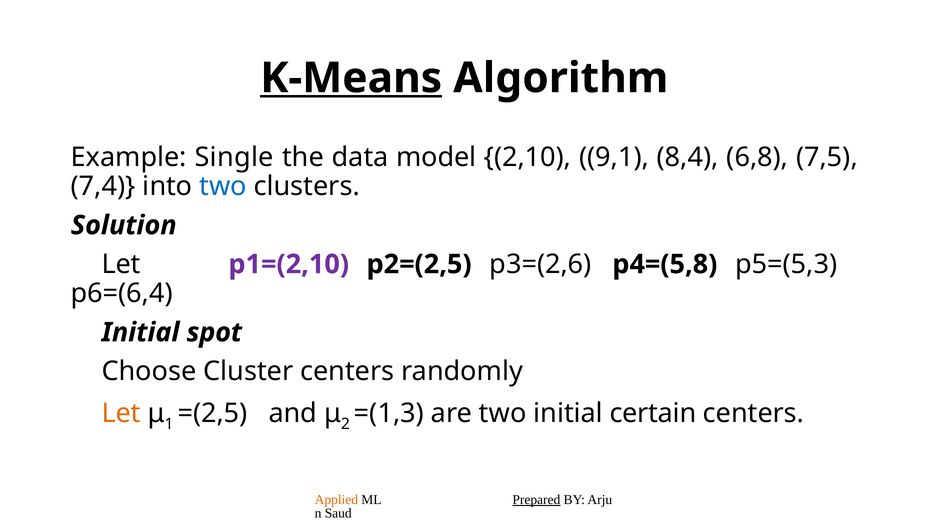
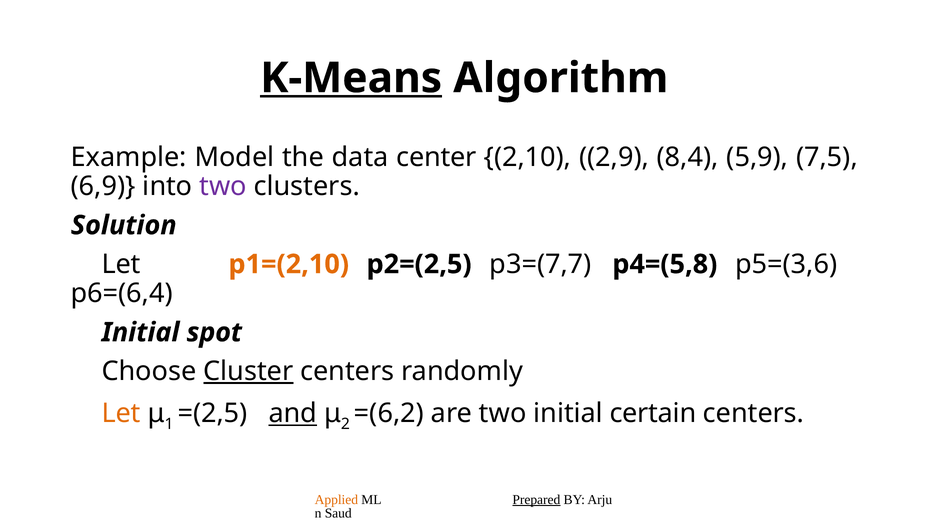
Single: Single -> Model
model: model -> center
9,1: 9,1 -> 2,9
6,8: 6,8 -> 5,9
7,4: 7,4 -> 6,9
two at (223, 186) colour: blue -> purple
p1=(2,10 colour: purple -> orange
p3=(2,6: p3=(2,6 -> p3=(7,7
p5=(5,3: p5=(5,3 -> p5=(3,6
Cluster underline: none -> present
and underline: none -> present
=(1,3: =(1,3 -> =(6,2
